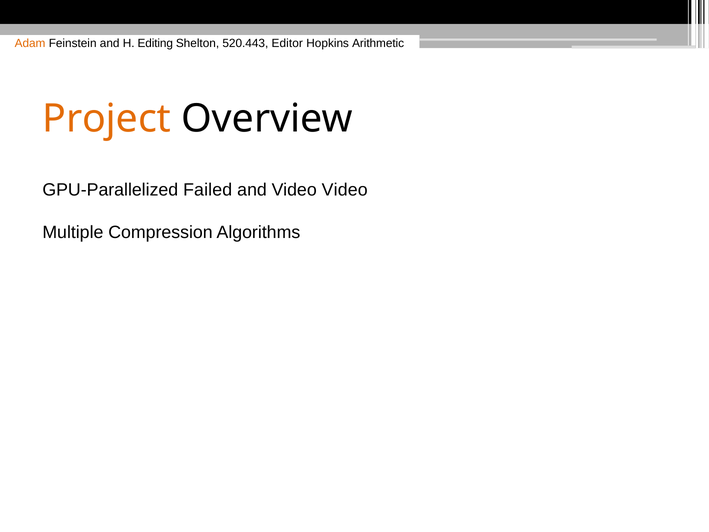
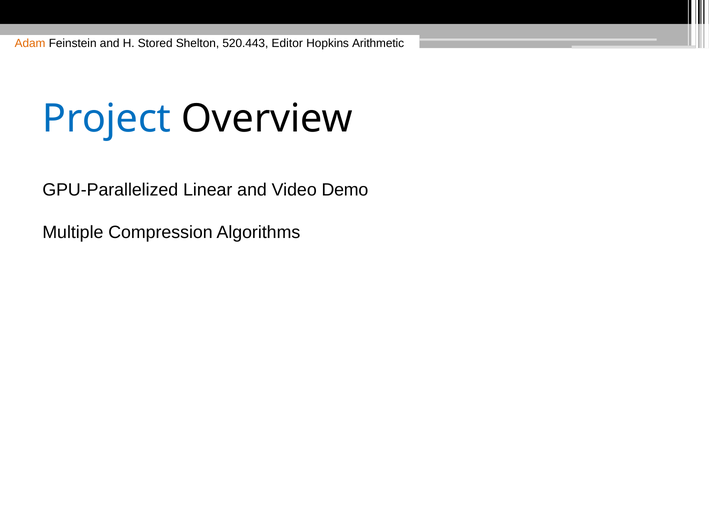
Editing: Editing -> Stored
Project colour: orange -> blue
Failed: Failed -> Linear
Video Video: Video -> Demo
